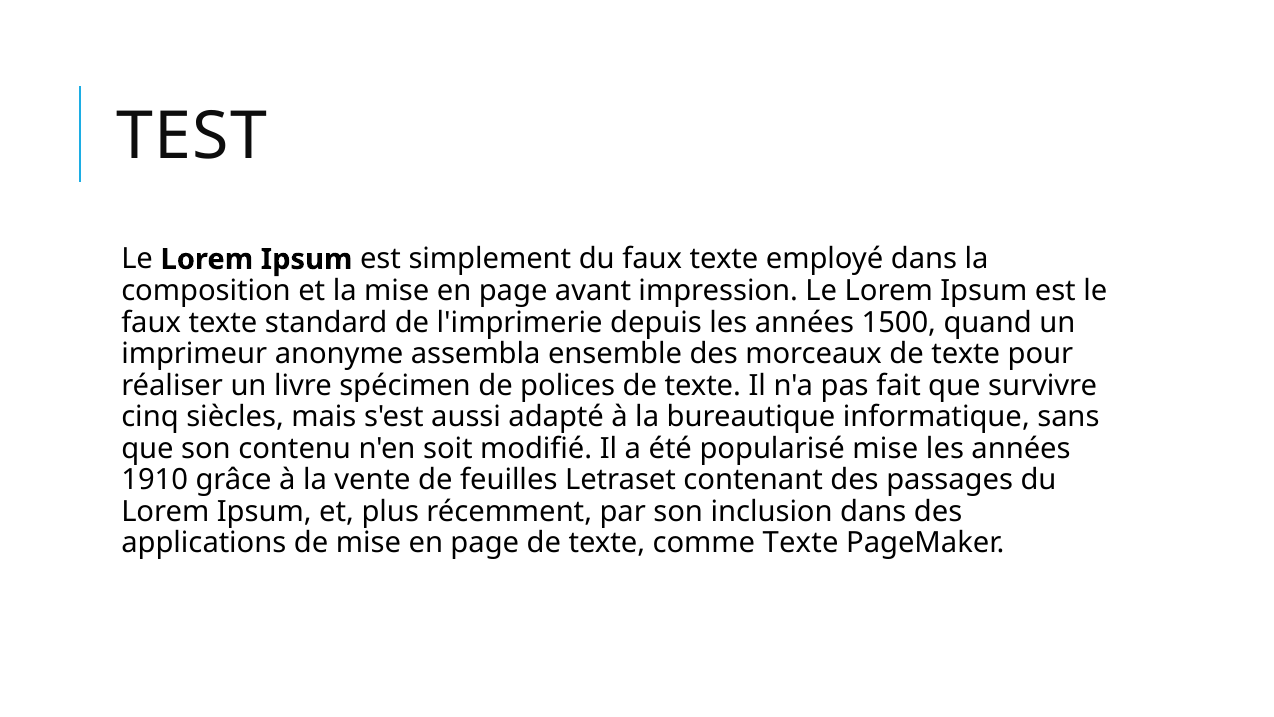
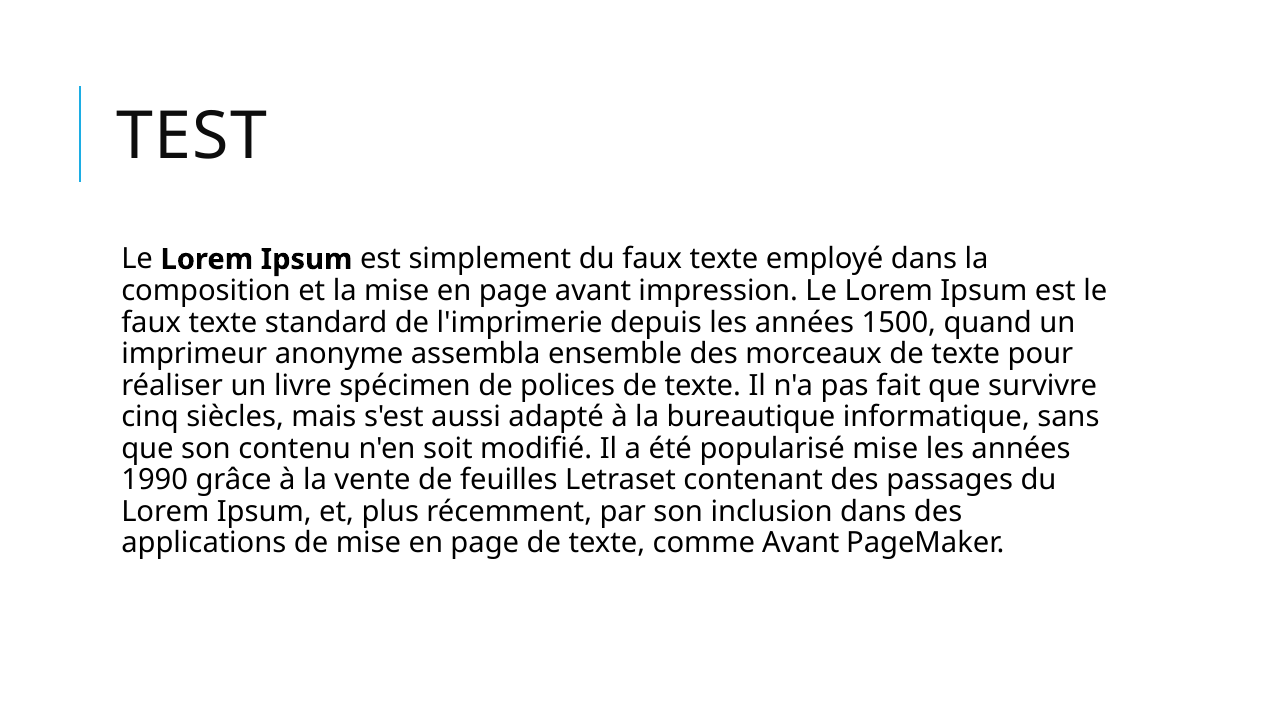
1910: 1910 -> 1990
comme Texte: Texte -> Avant
